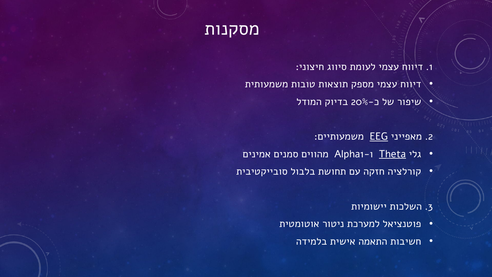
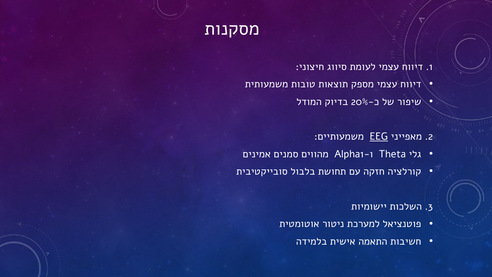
Theta underline: present -> none
